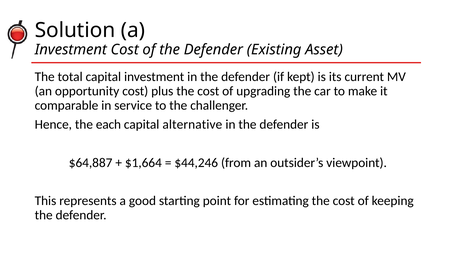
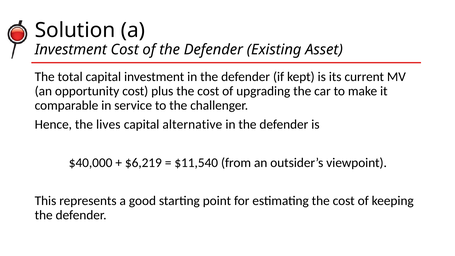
each: each -> lives
$64,887: $64,887 -> $40,000
$1,664: $1,664 -> $6,219
$44,246: $44,246 -> $11,540
